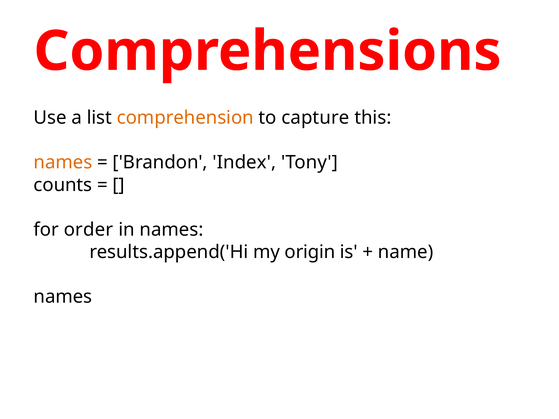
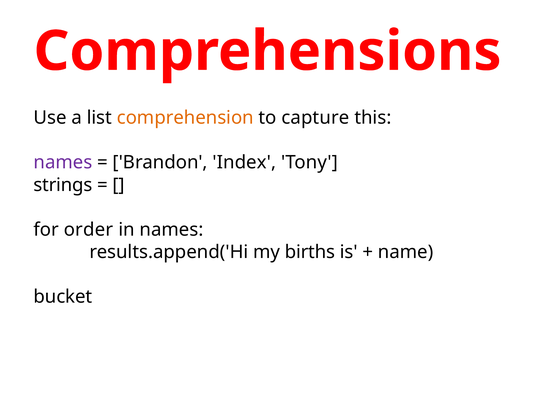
names at (63, 163) colour: orange -> purple
counts: counts -> strings
origin: origin -> births
names at (63, 297): names -> bucket
